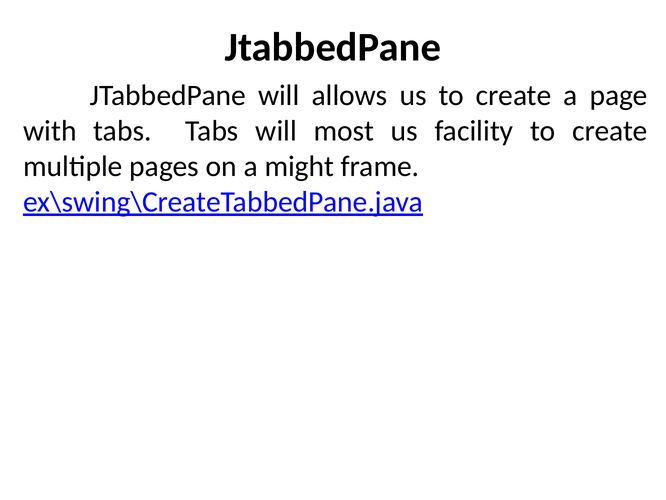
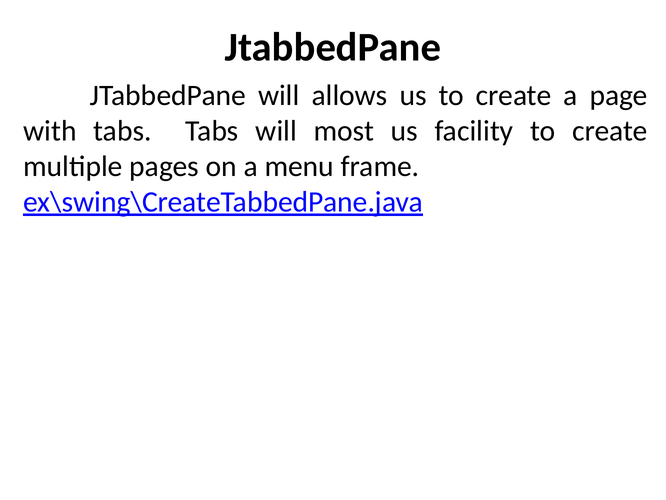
might: might -> menu
